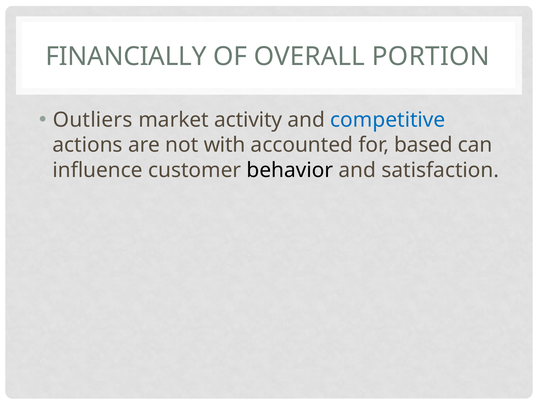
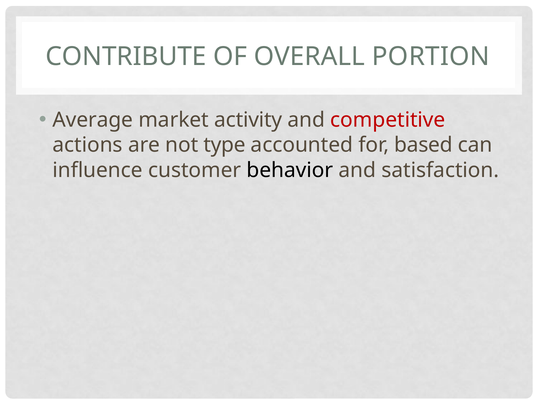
FINANCIALLY: FINANCIALLY -> CONTRIBUTE
Outliers: Outliers -> Average
competitive colour: blue -> red
with: with -> type
